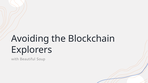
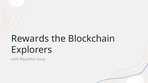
Avoiding: Avoiding -> Rewards
